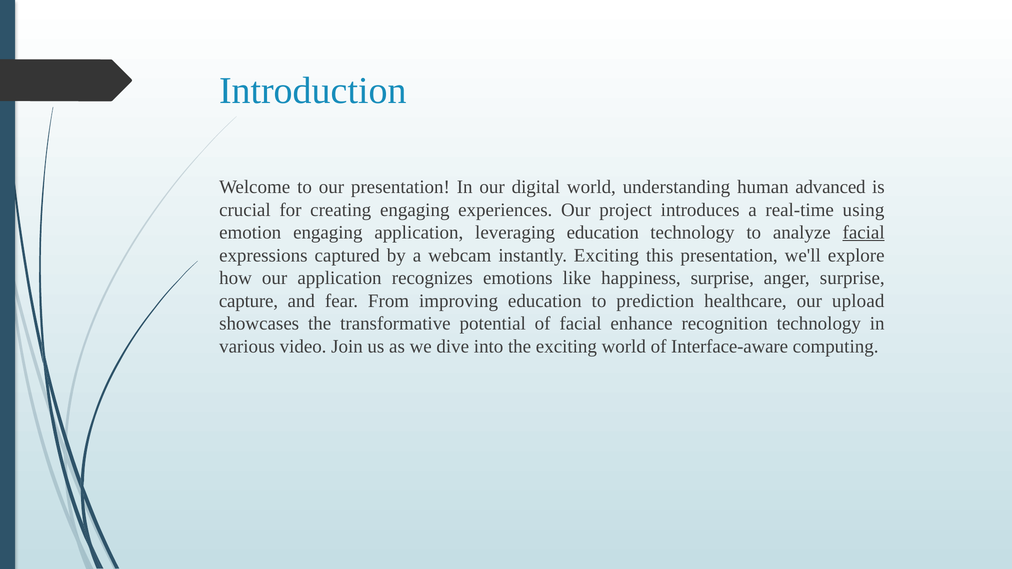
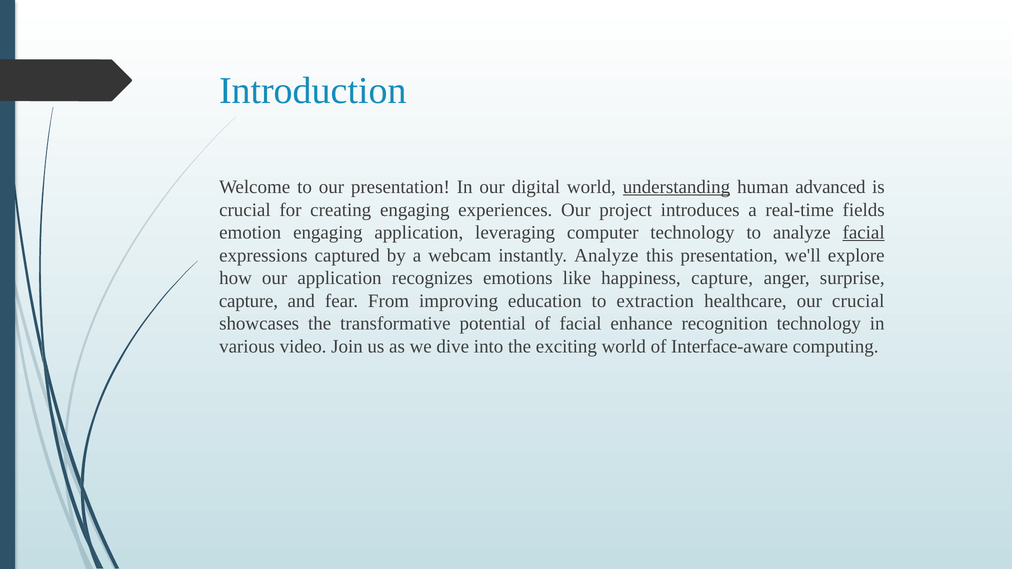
understanding underline: none -> present
using: using -> fields
leveraging education: education -> computer
instantly Exciting: Exciting -> Analyze
happiness surprise: surprise -> capture
prediction: prediction -> extraction
our upload: upload -> crucial
